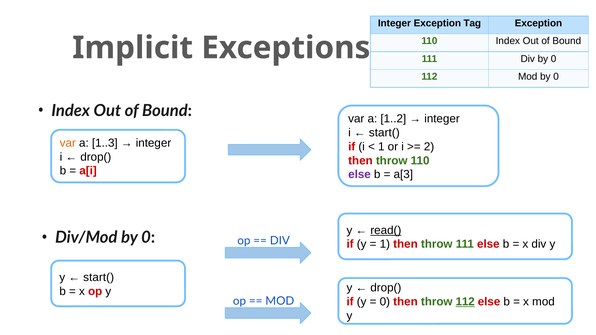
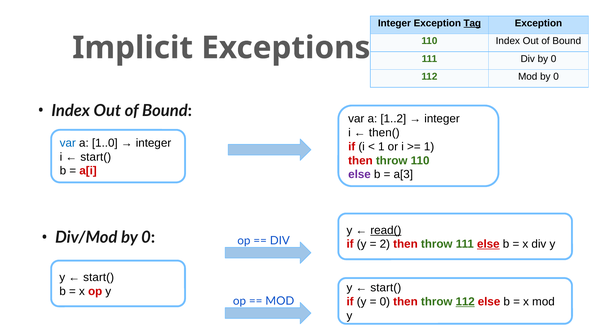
Tag underline: none -> present
start( at (384, 133): start( -> then(
var at (68, 143) colour: orange -> blue
1..3: 1..3 -> 1..0
2 at (429, 147): 2 -> 1
drop( at (96, 157): drop( -> start(
1 at (385, 244): 1 -> 2
else at (488, 244) underline: none -> present
drop( at (386, 288): drop( -> start(
